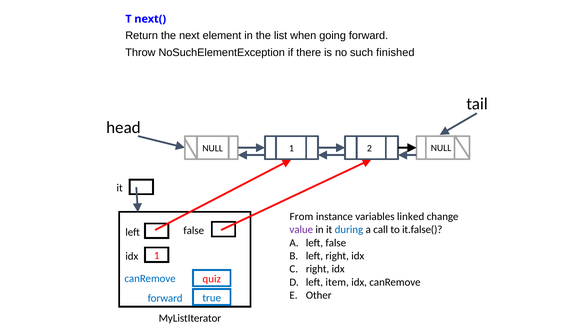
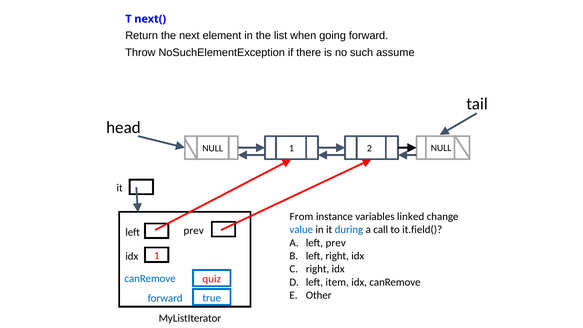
finished: finished -> assume
value colour: purple -> blue
it.false(: it.false( -> it.field(
false at (194, 230): false -> prev
A left false: false -> prev
